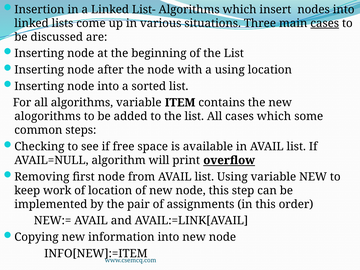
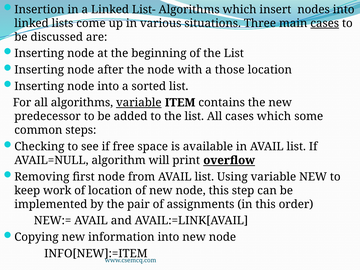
a using: using -> those
variable at (139, 103) underline: none -> present
alogorithms: alogorithms -> predecessor
